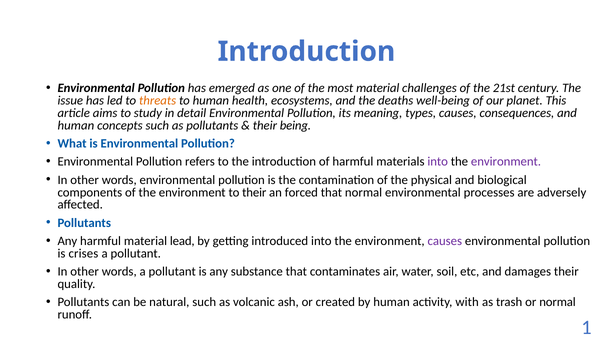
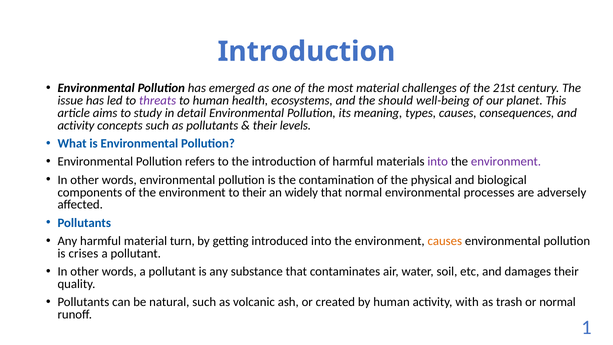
threats colour: orange -> purple
deaths: deaths -> should
human at (76, 125): human -> activity
being: being -> levels
forced: forced -> widely
lead: lead -> turn
causes at (445, 241) colour: purple -> orange
